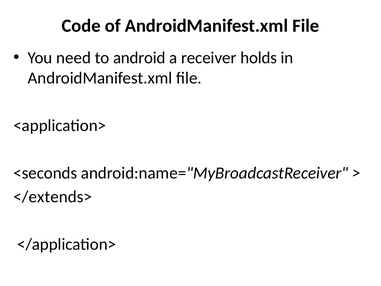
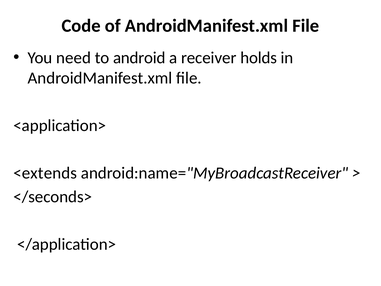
<seconds: <seconds -> <extends
</extends>: </extends> -> </seconds>
